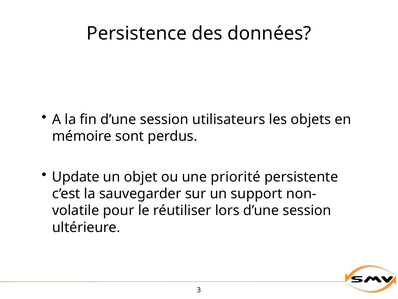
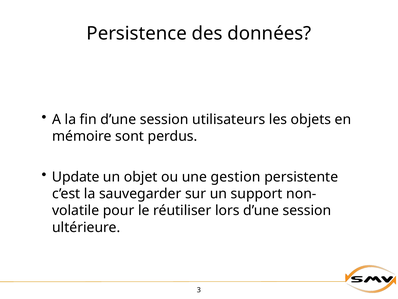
priorité: priorité -> gestion
